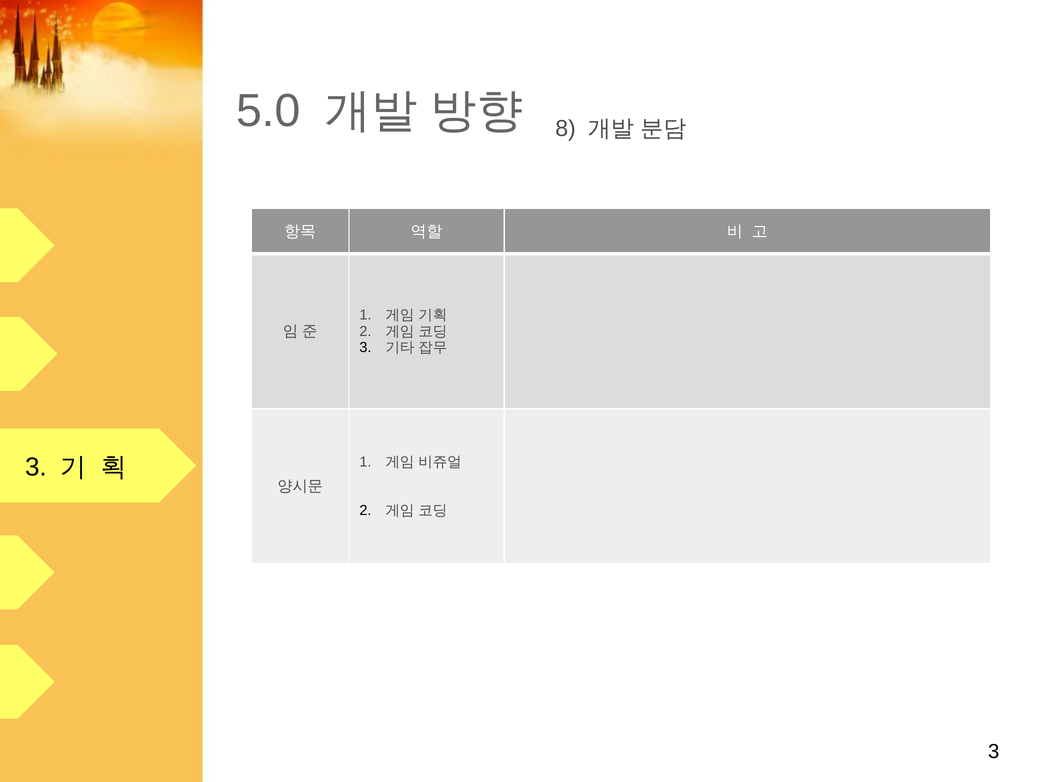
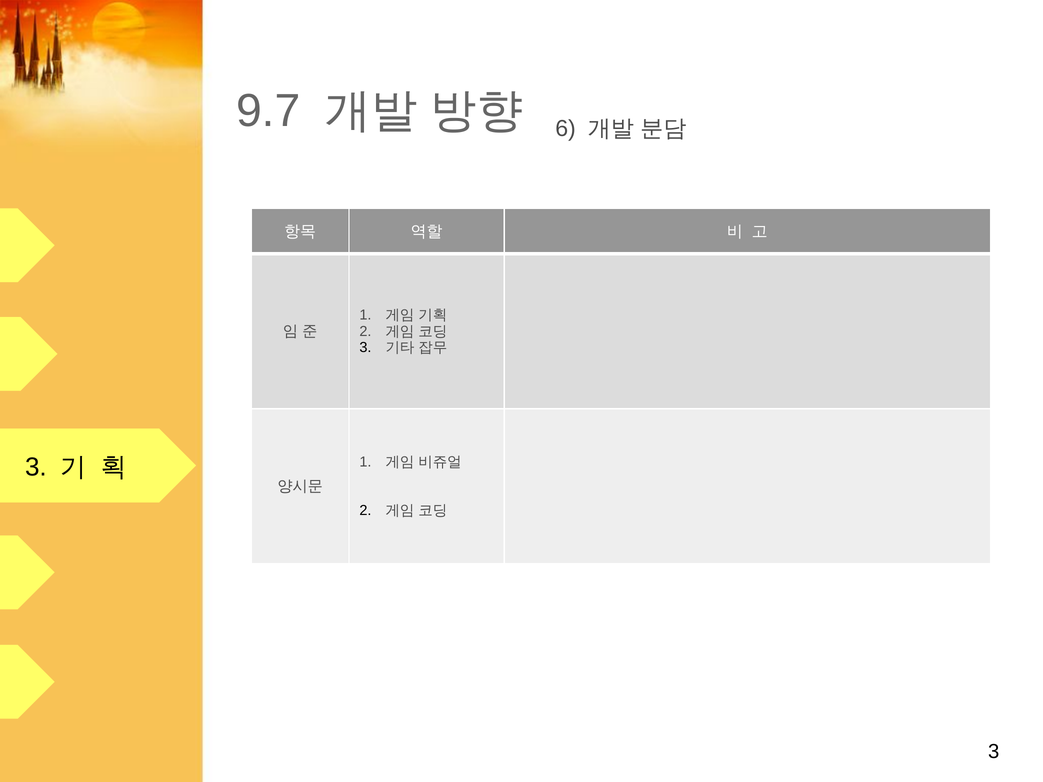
5.0: 5.0 -> 9.7
8: 8 -> 6
